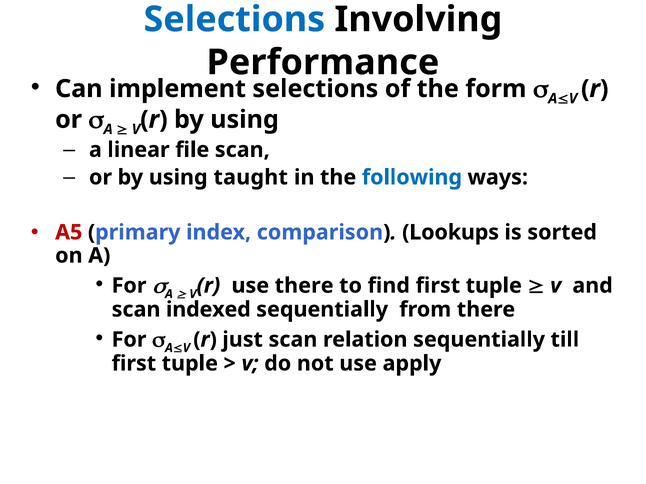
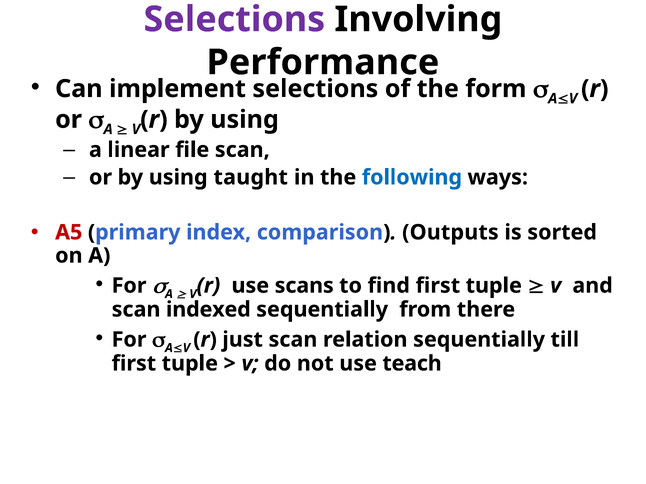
Selections at (234, 19) colour: blue -> purple
Lookups: Lookups -> Outputs
use there: there -> scans
apply: apply -> teach
